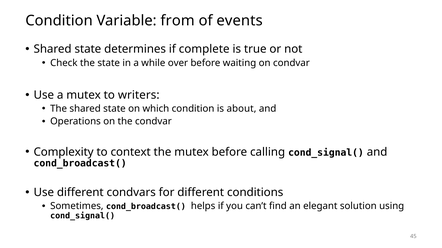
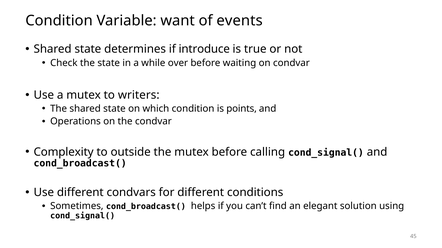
from: from -> want
complete: complete -> introduce
about: about -> points
context: context -> outside
